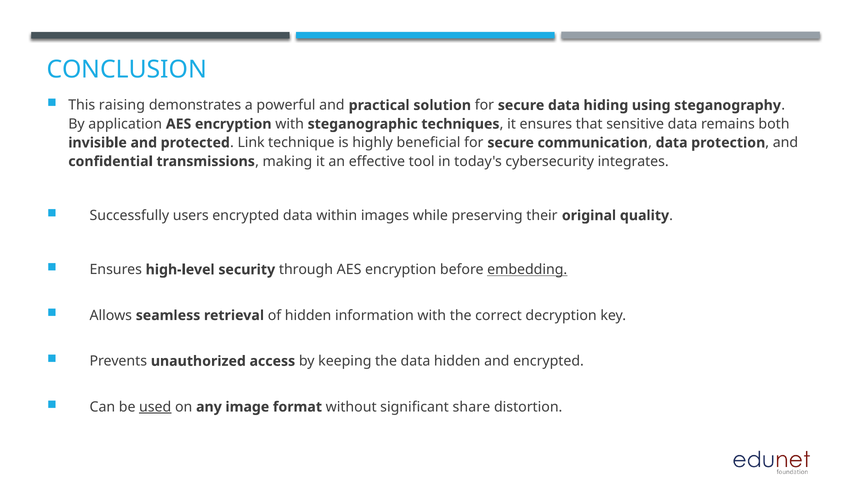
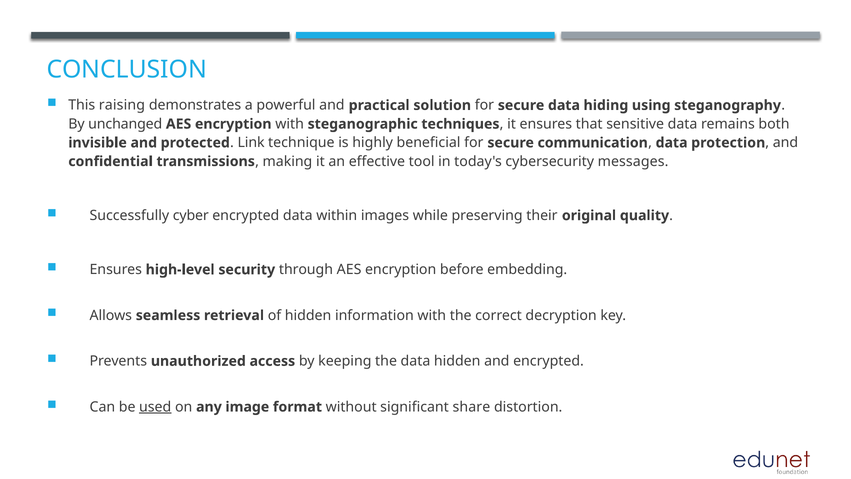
application: application -> unchanged
integrates: integrates -> messages
users: users -> cyber
embedding underline: present -> none
